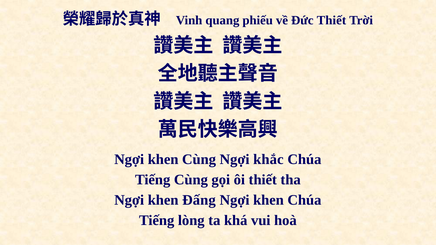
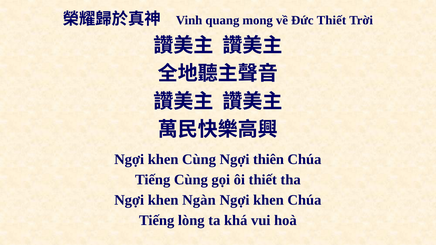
phiếu: phiếu -> mong
khắc: khắc -> thiên
Ðấng: Ðấng -> Ngàn
